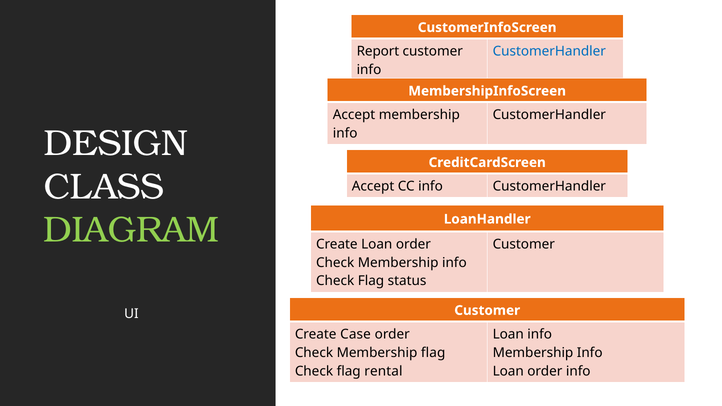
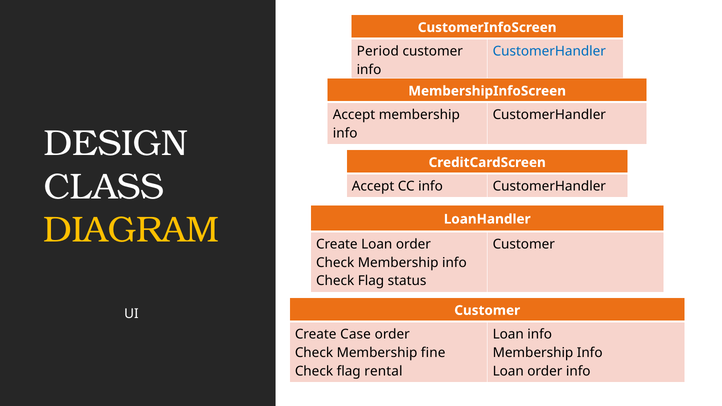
Report: Report -> Period
DIAGRAM colour: light green -> yellow
Membership flag: flag -> fine
